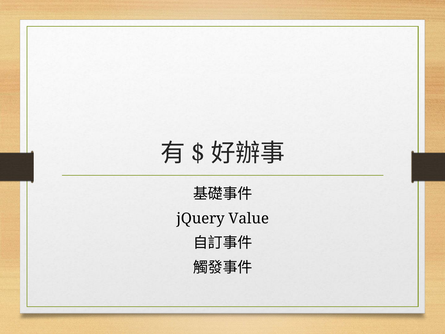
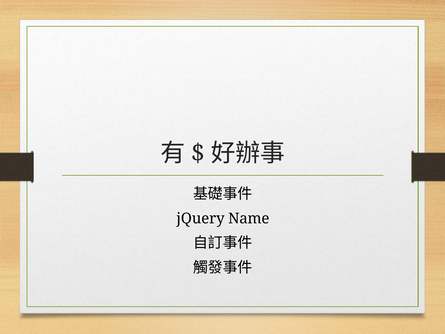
Value: Value -> Name
